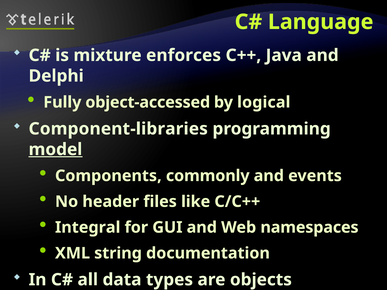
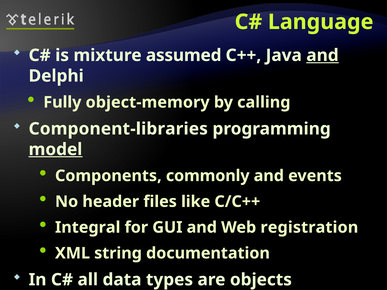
enforces: enforces -> assumed
and at (323, 55) underline: none -> present
object-accessed: object-accessed -> object-memory
logical: logical -> calling
namespaces: namespaces -> registration
